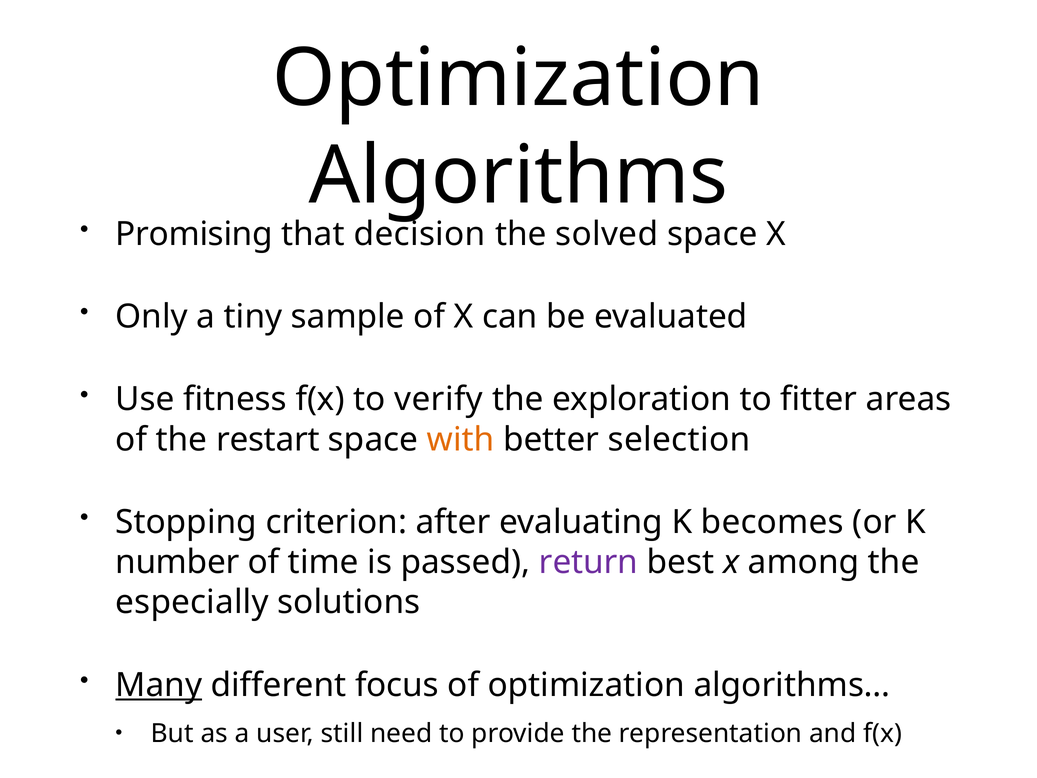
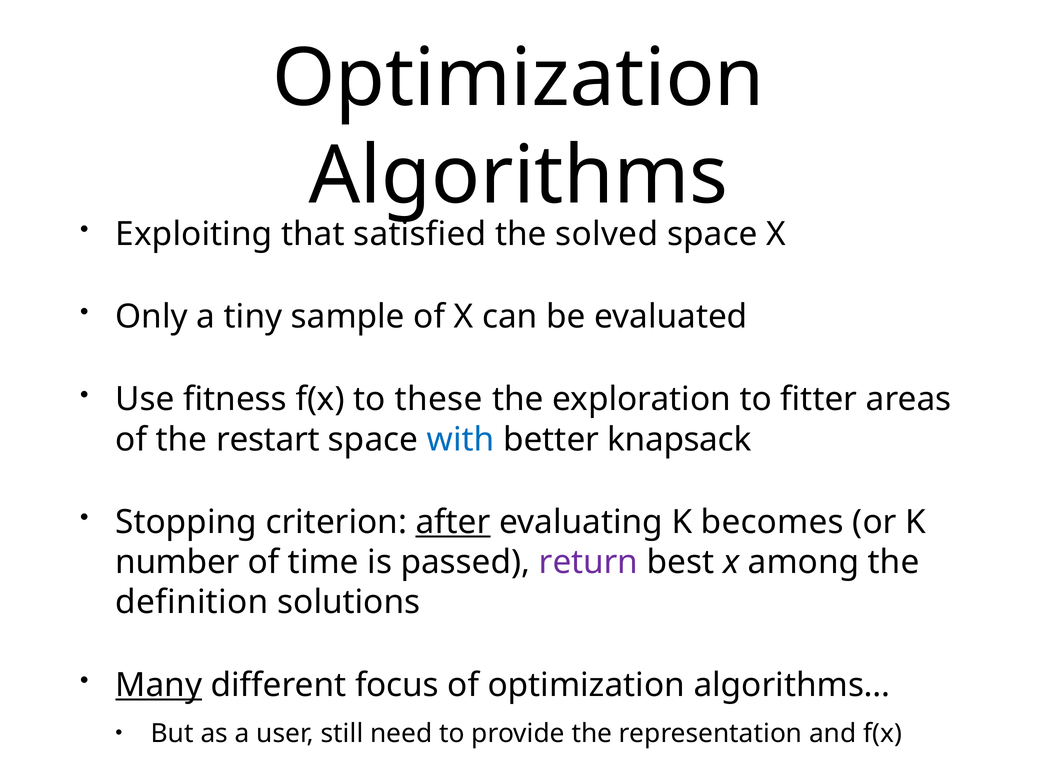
Promising: Promising -> Exploiting
decision: decision -> satisfied
verify: verify -> these
with colour: orange -> blue
selection: selection -> knapsack
after underline: none -> present
especially: especially -> definition
